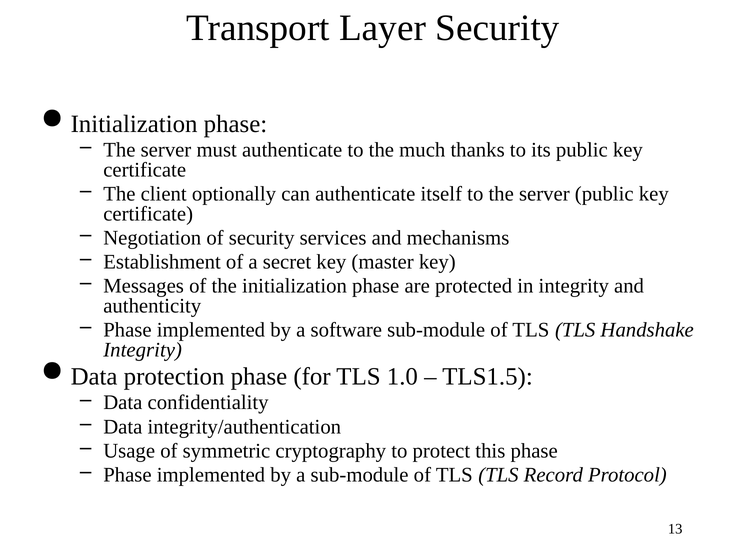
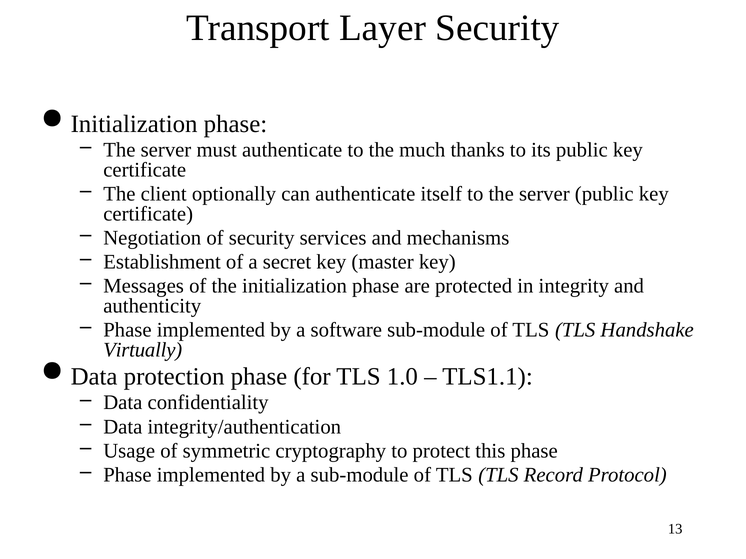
Integrity at (143, 350): Integrity -> Virtually
TLS1.5: TLS1.5 -> TLS1.1
